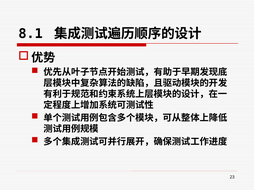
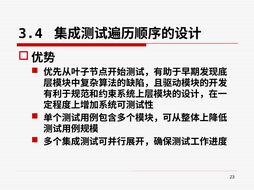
8.1: 8.1 -> 3.4
